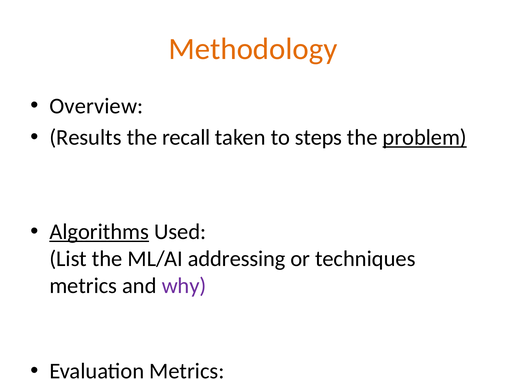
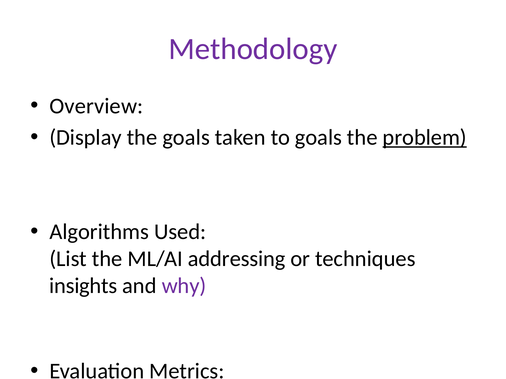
Methodology colour: orange -> purple
Results: Results -> Display
the recall: recall -> goals
to steps: steps -> goals
Algorithms underline: present -> none
metrics at (83, 286): metrics -> insights
